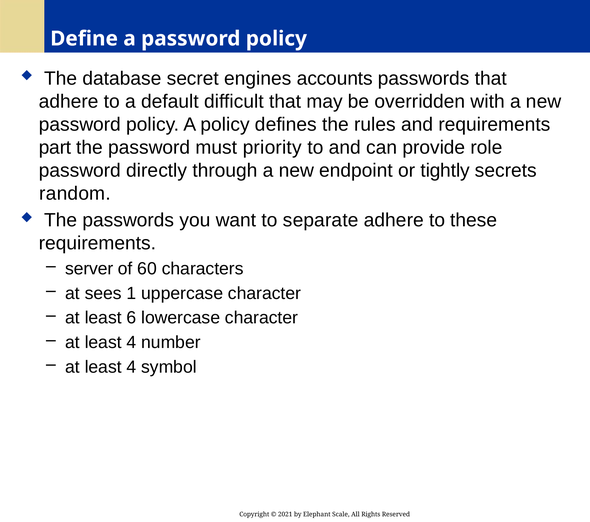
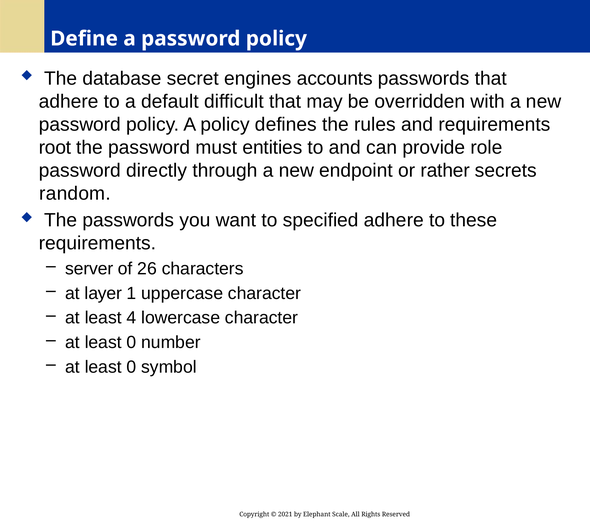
part: part -> root
priority: priority -> entities
tightly: tightly -> rather
separate: separate -> specified
60: 60 -> 26
sees: sees -> layer
6: 6 -> 4
4 at (131, 343): 4 -> 0
4 at (131, 367): 4 -> 0
